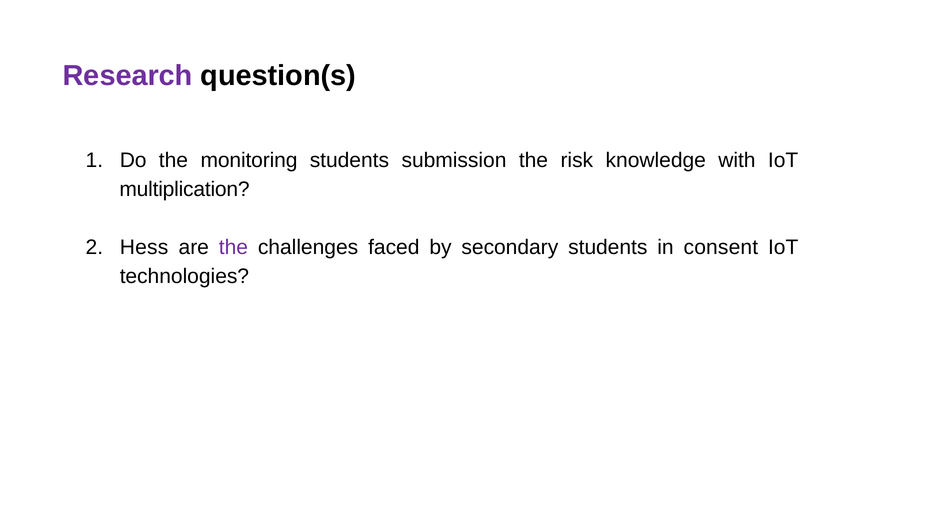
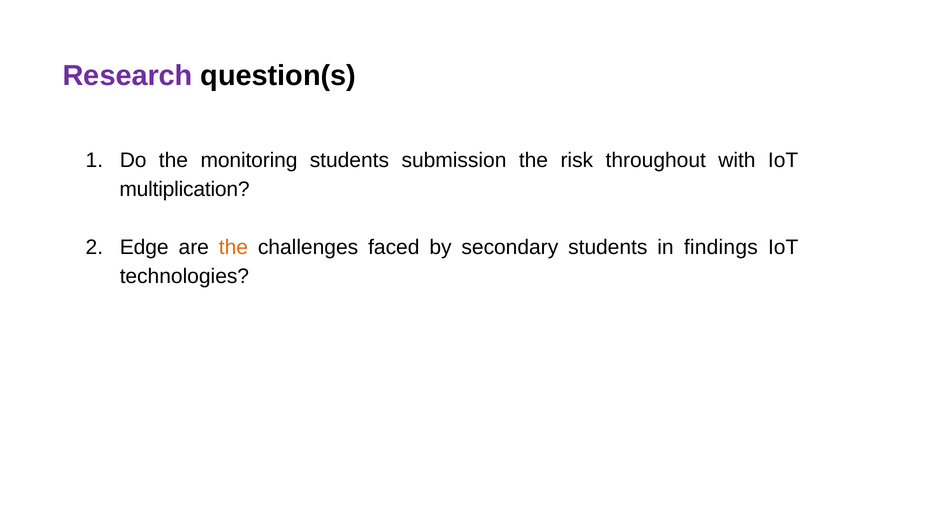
knowledge: knowledge -> throughout
Hess: Hess -> Edge
the at (233, 248) colour: purple -> orange
consent: consent -> findings
